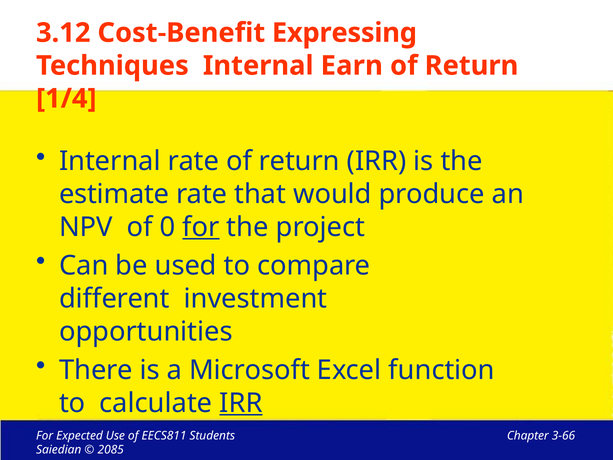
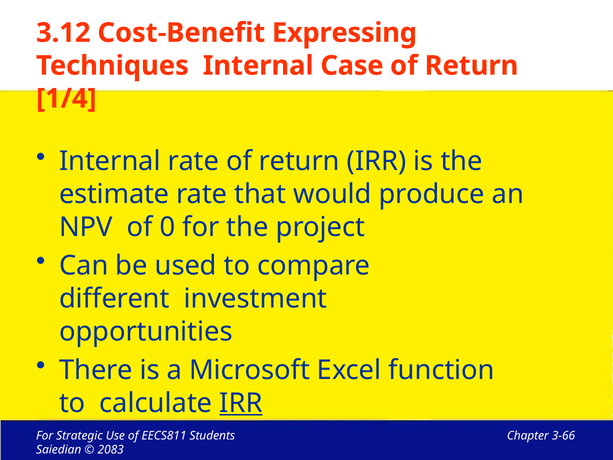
Earn: Earn -> Case
for at (201, 227) underline: present -> none
Expected: Expected -> Strategic
2085: 2085 -> 2083
